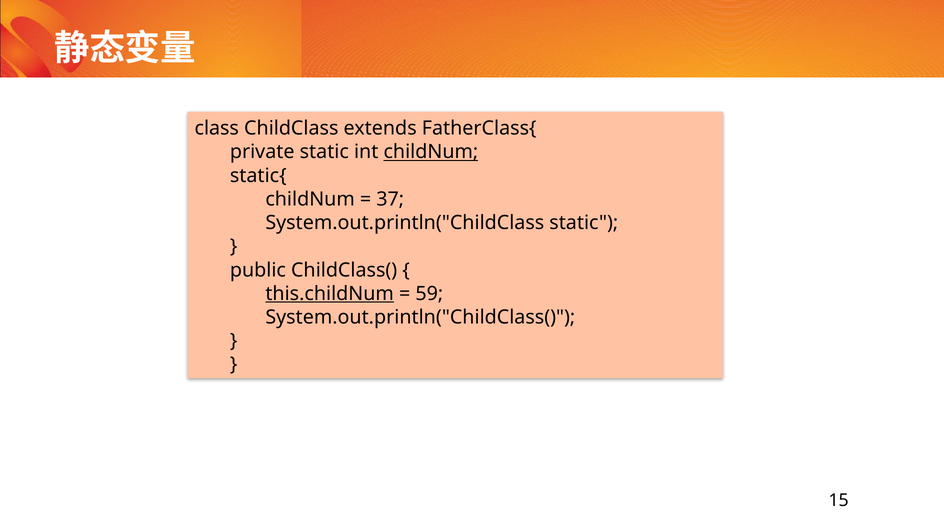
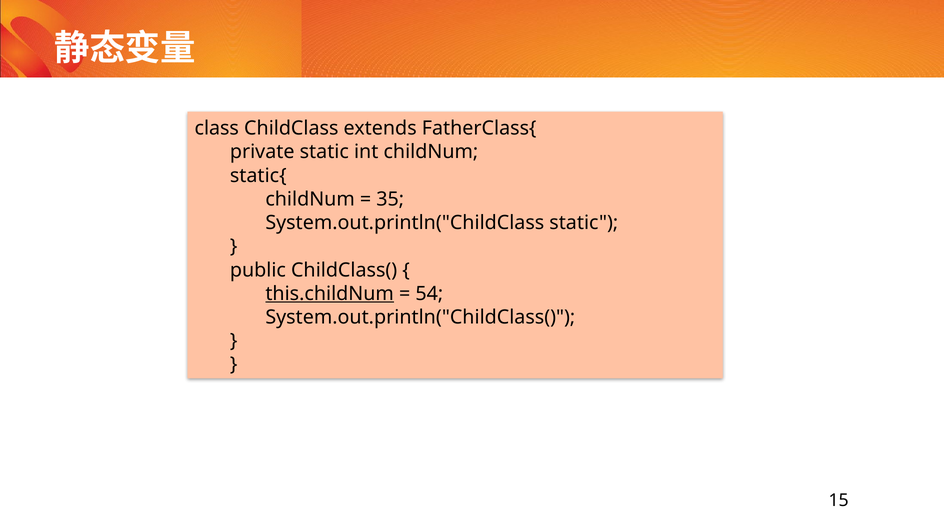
childNum at (431, 152) underline: present -> none
37: 37 -> 35
59: 59 -> 54
